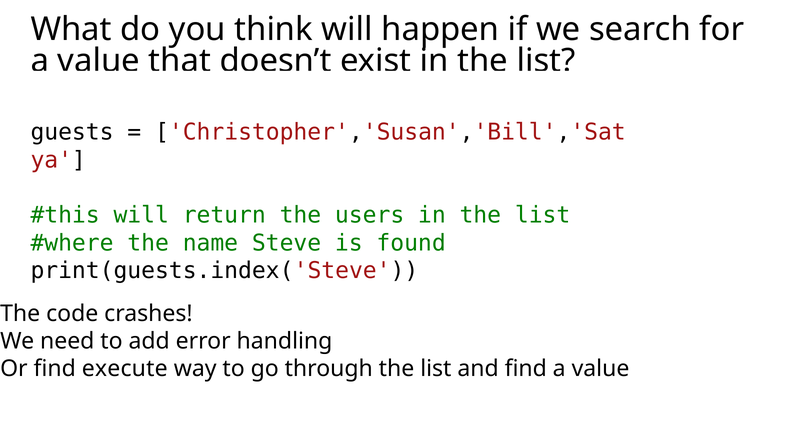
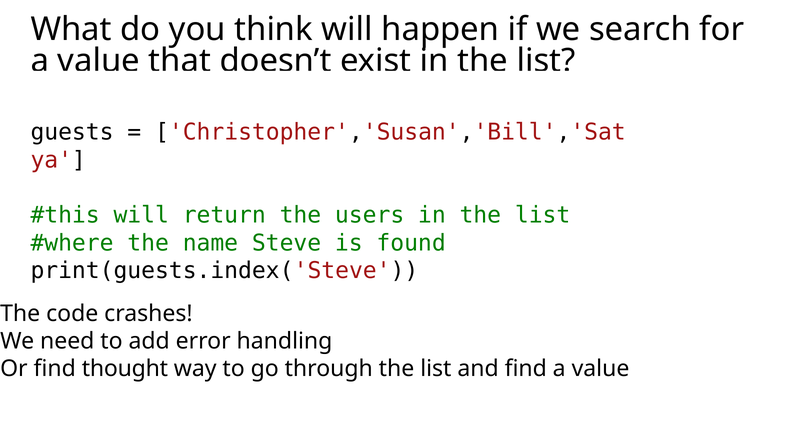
execute: execute -> thought
